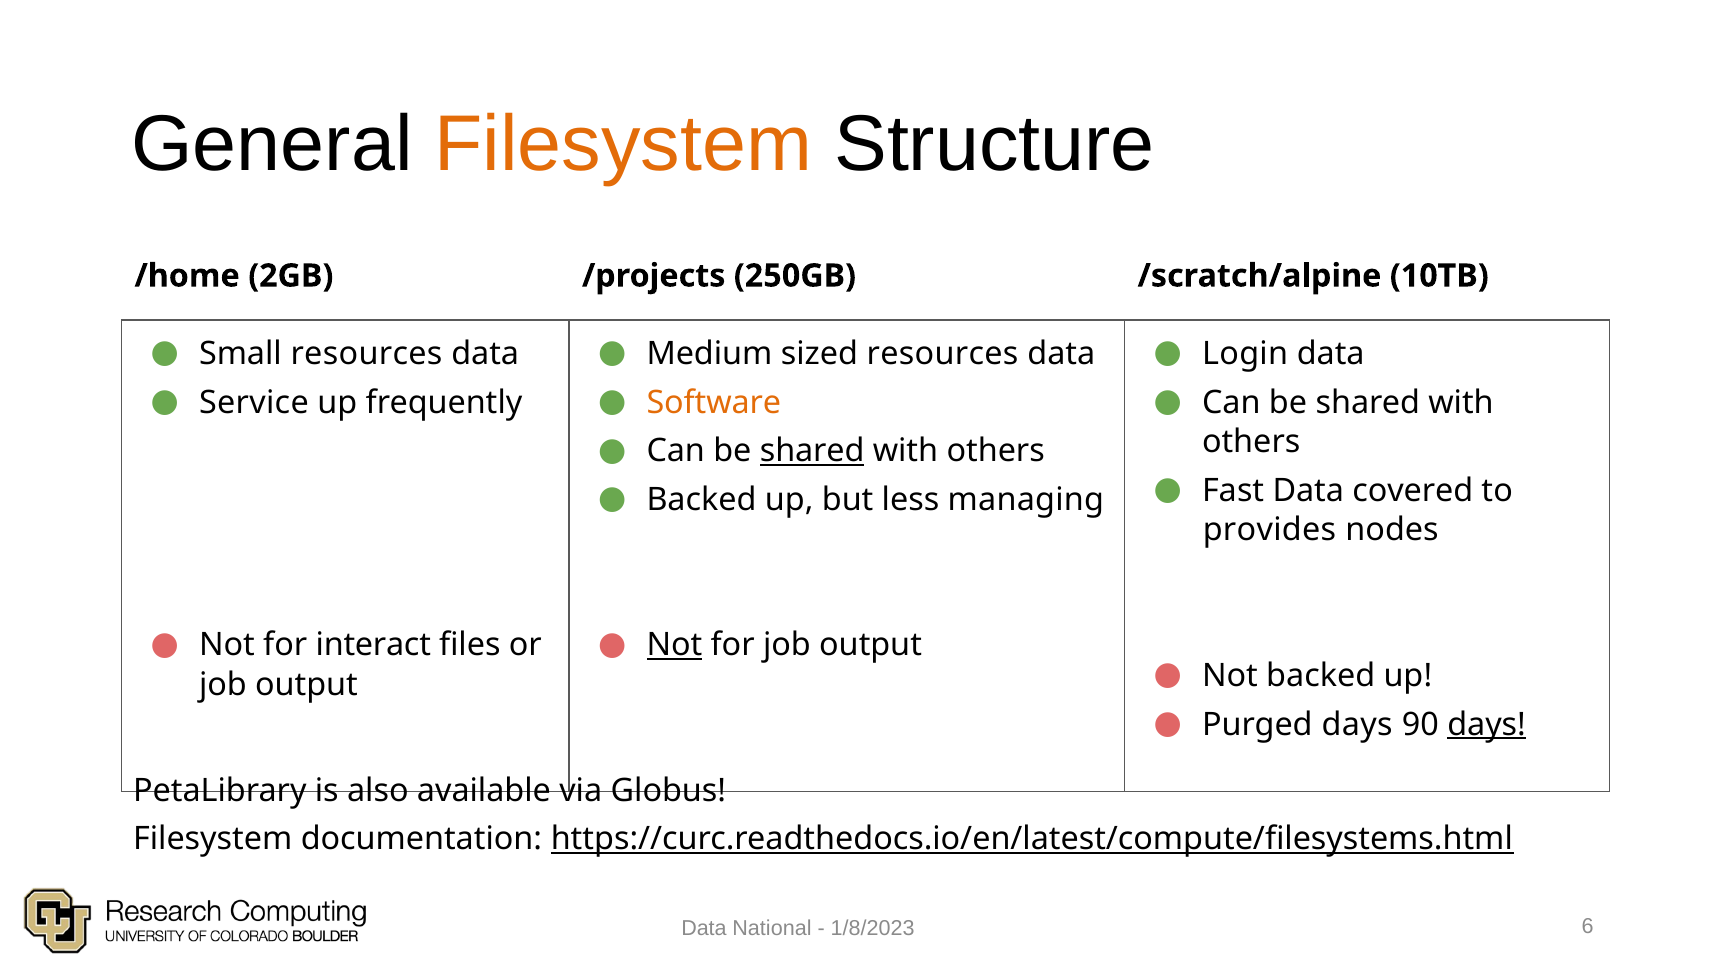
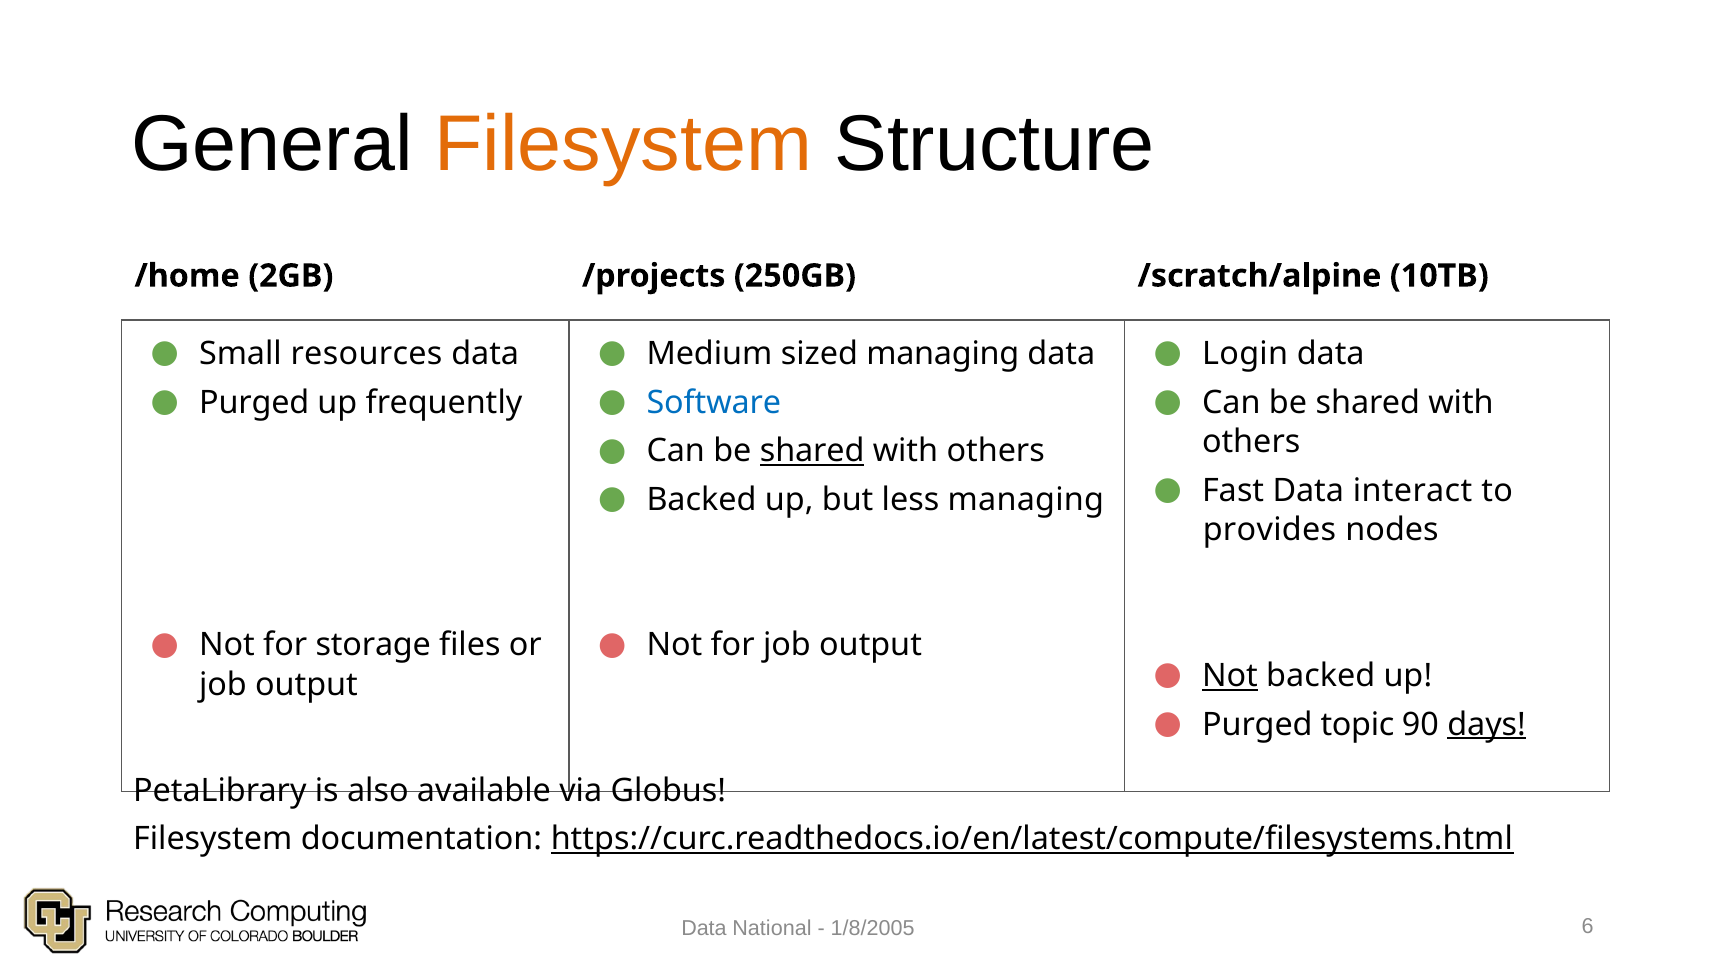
sized resources: resources -> managing
Service at (254, 403): Service -> Purged
Software colour: orange -> blue
covered: covered -> interact
interact: interact -> storage
Not at (674, 645) underline: present -> none
Not at (1230, 676) underline: none -> present
Purged days: days -> topic
1/8/2023: 1/8/2023 -> 1/8/2005
